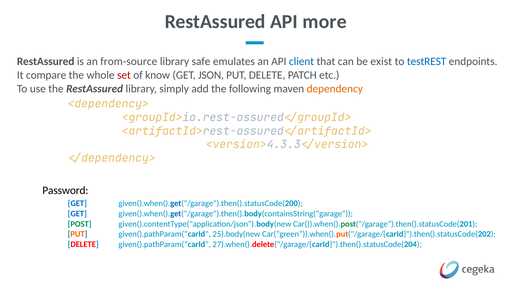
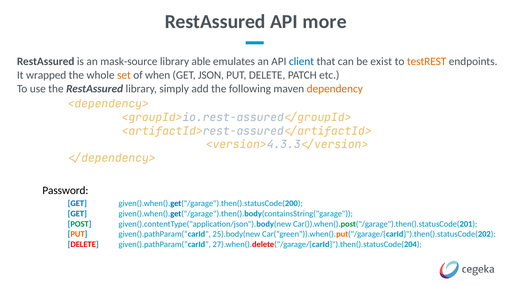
from-source: from-source -> mask-source
safe: safe -> able
testREST colour: blue -> orange
compare: compare -> wrapped
set colour: red -> orange
know: know -> when
